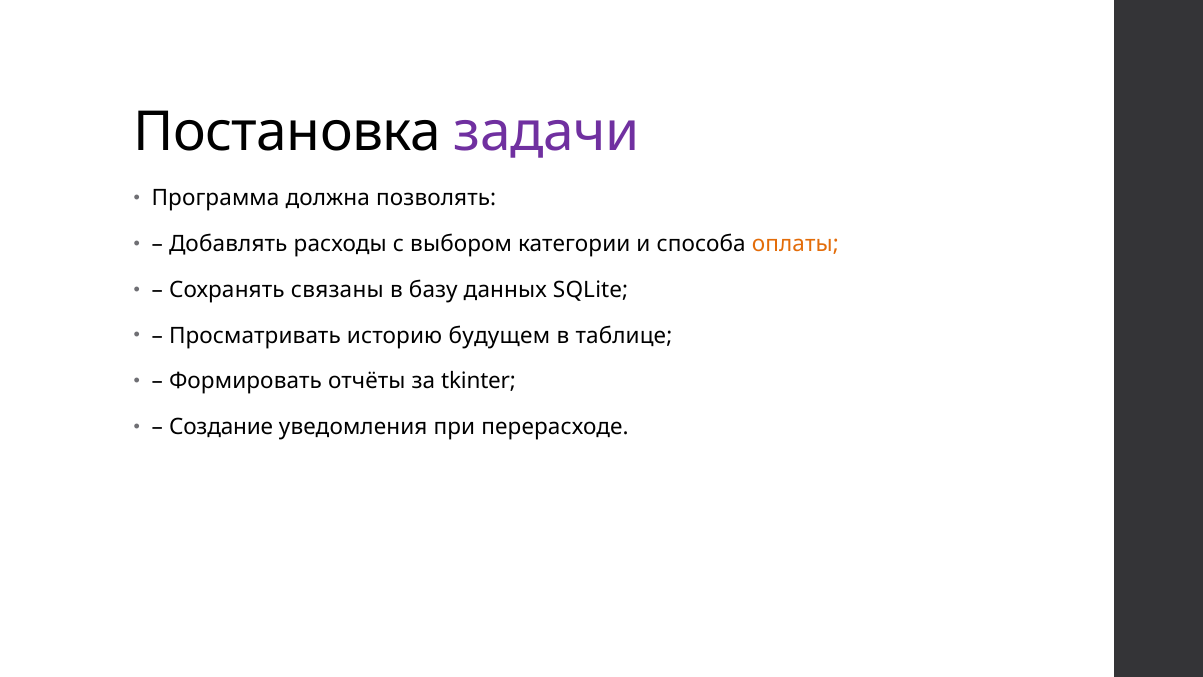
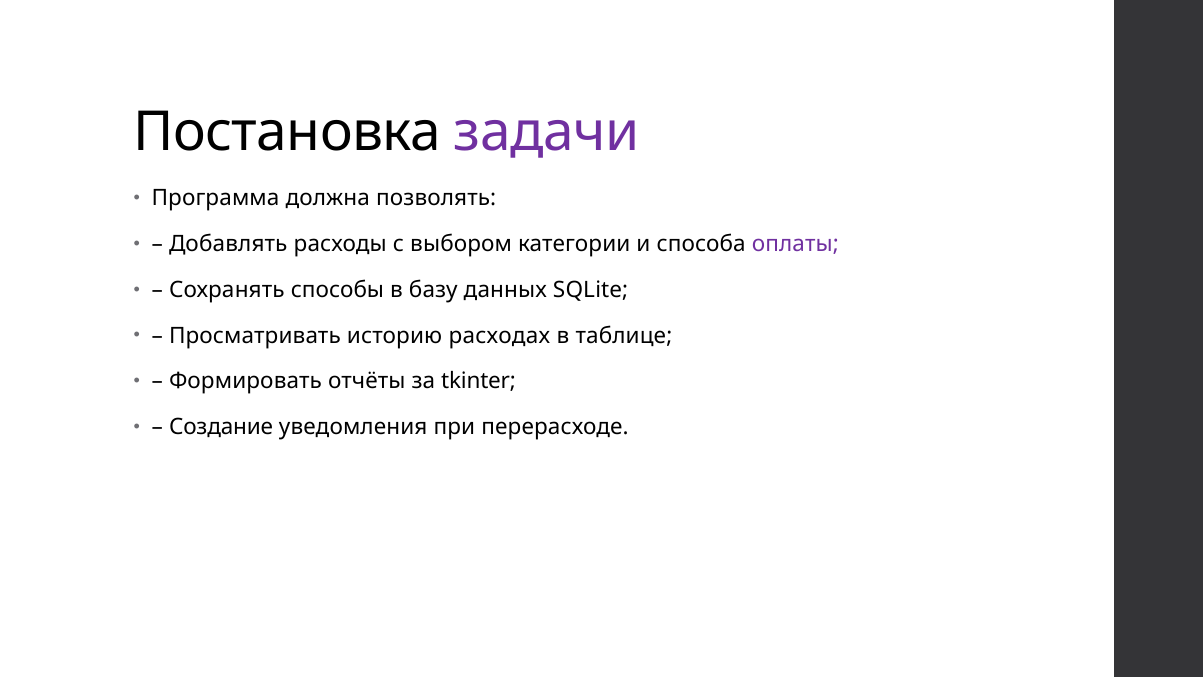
оплаты colour: orange -> purple
связаны: связаны -> способы
будущем: будущем -> расходах
